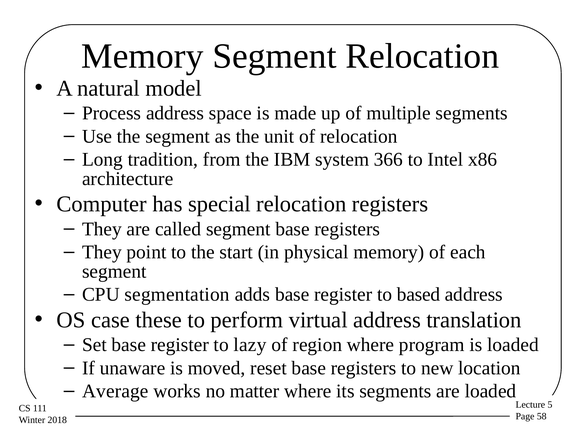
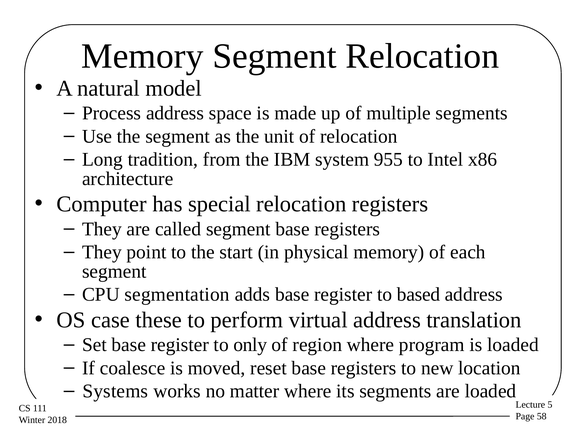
366: 366 -> 955
lazy: lazy -> only
unaware: unaware -> coalesce
Average: Average -> Systems
